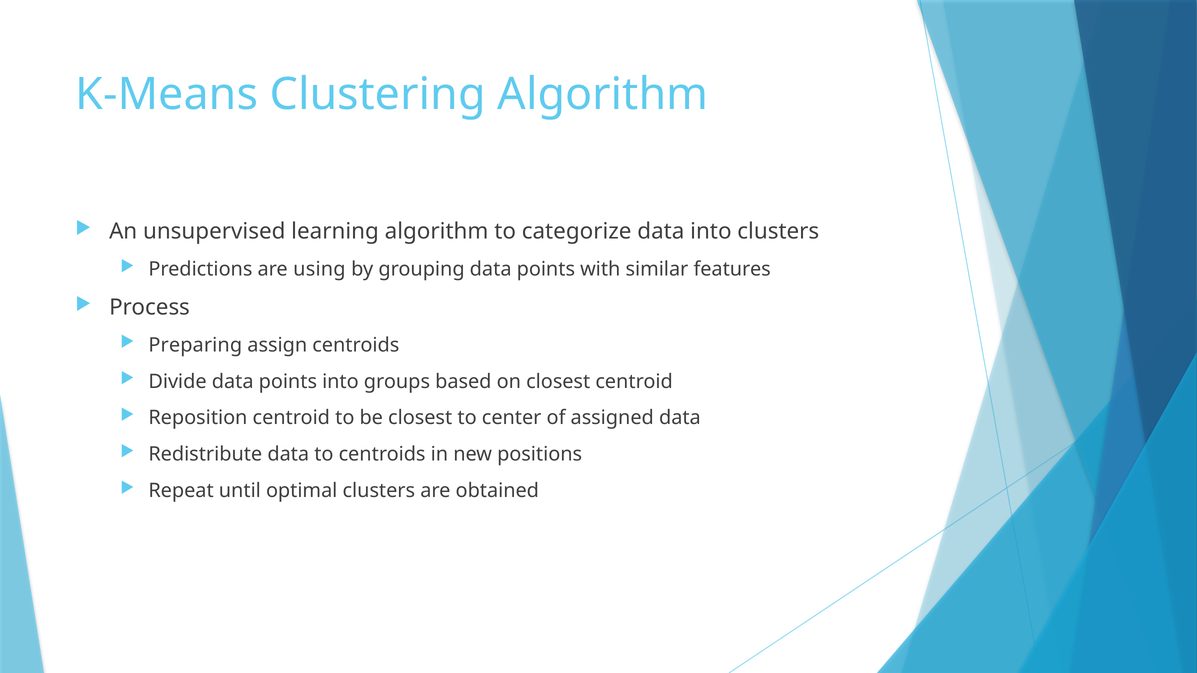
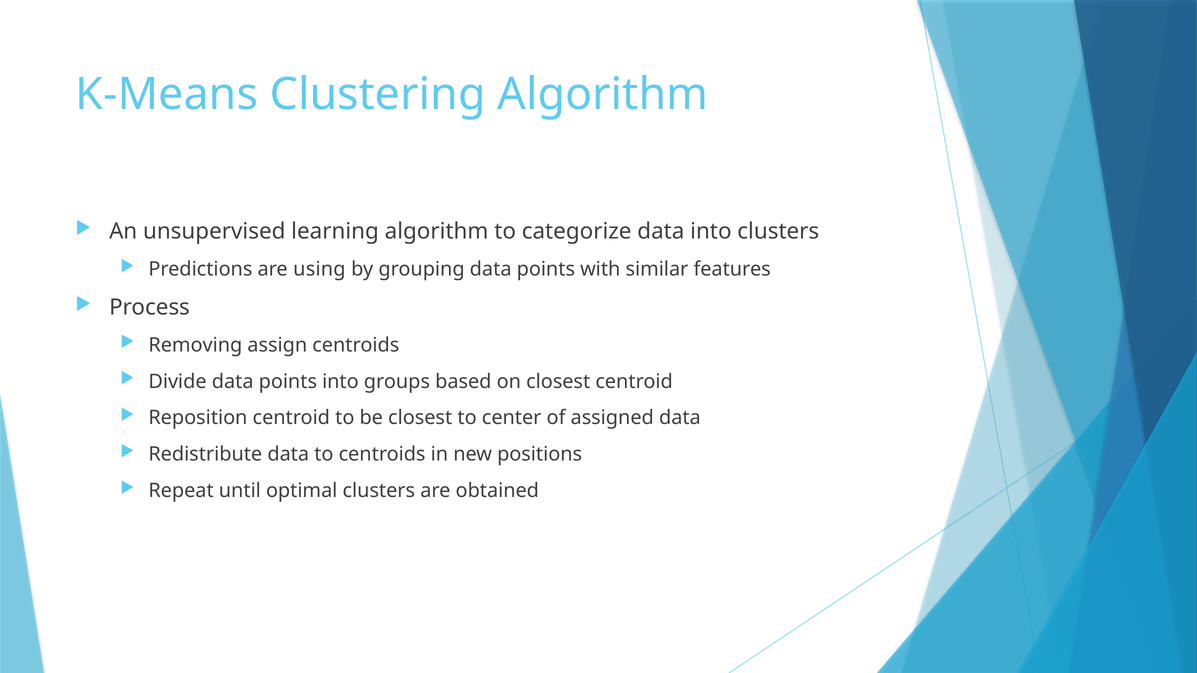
Preparing: Preparing -> Removing
